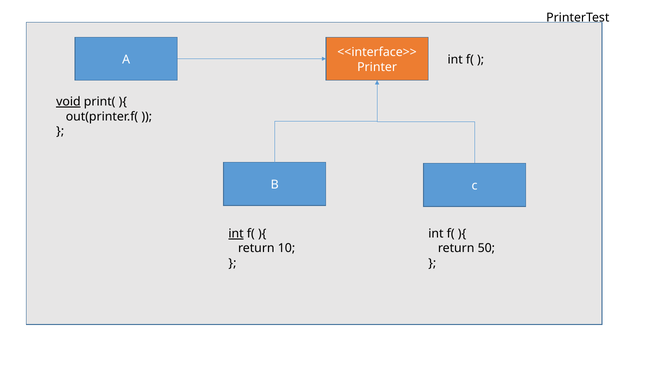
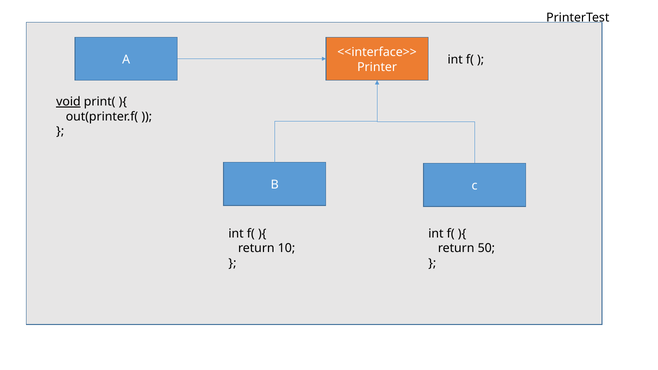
int at (236, 234) underline: present -> none
